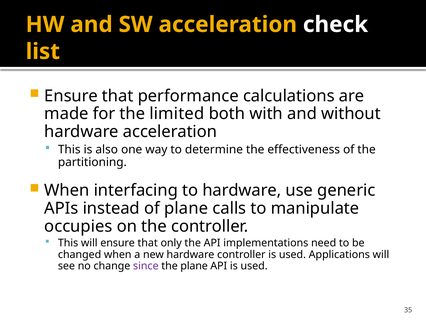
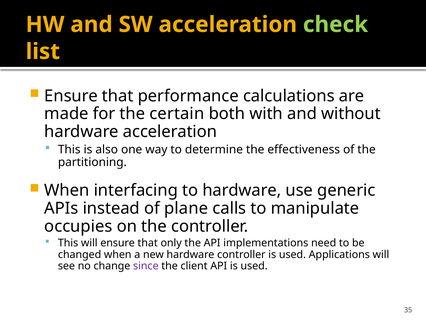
check colour: white -> light green
limited: limited -> certain
the plane: plane -> client
